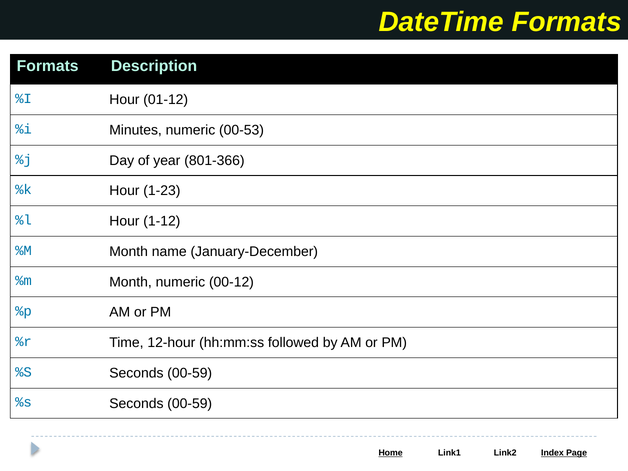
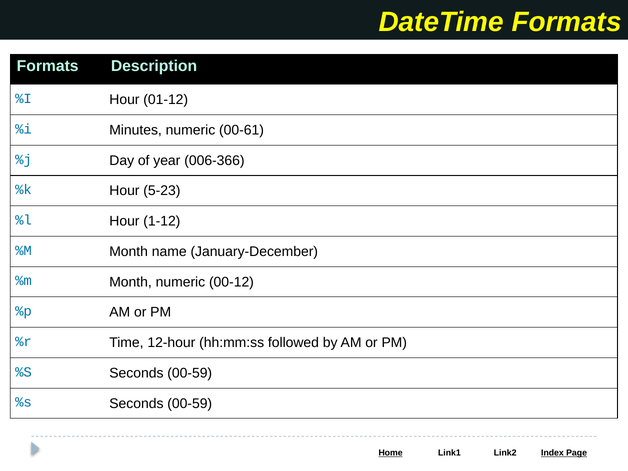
00-53: 00-53 -> 00-61
801-366: 801-366 -> 006-366
1-23: 1-23 -> 5-23
